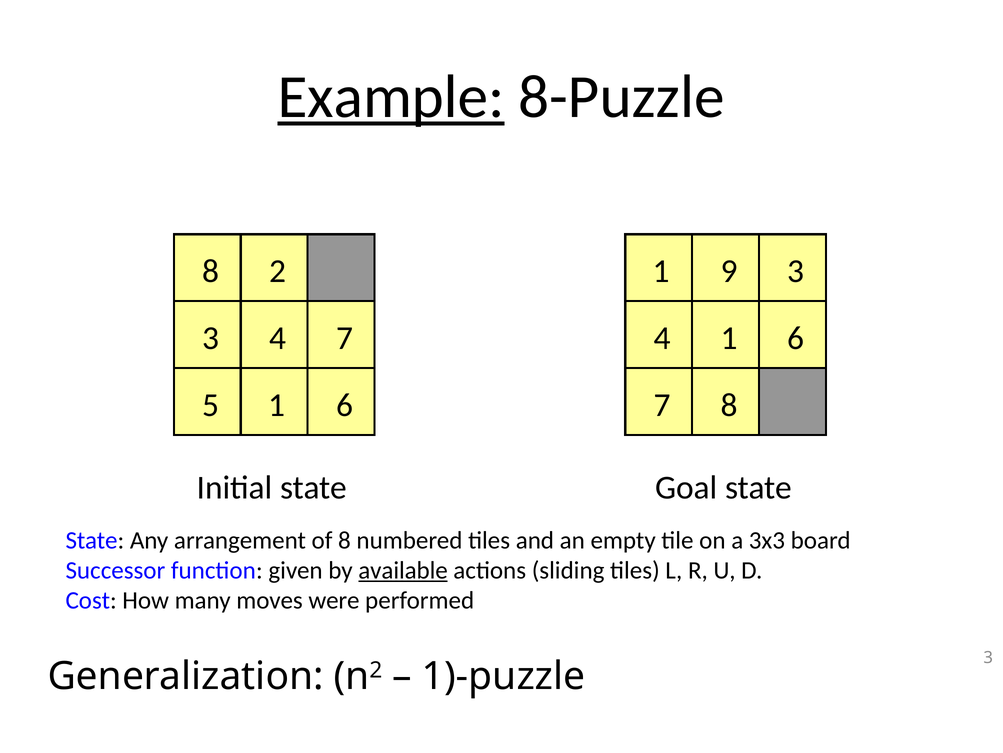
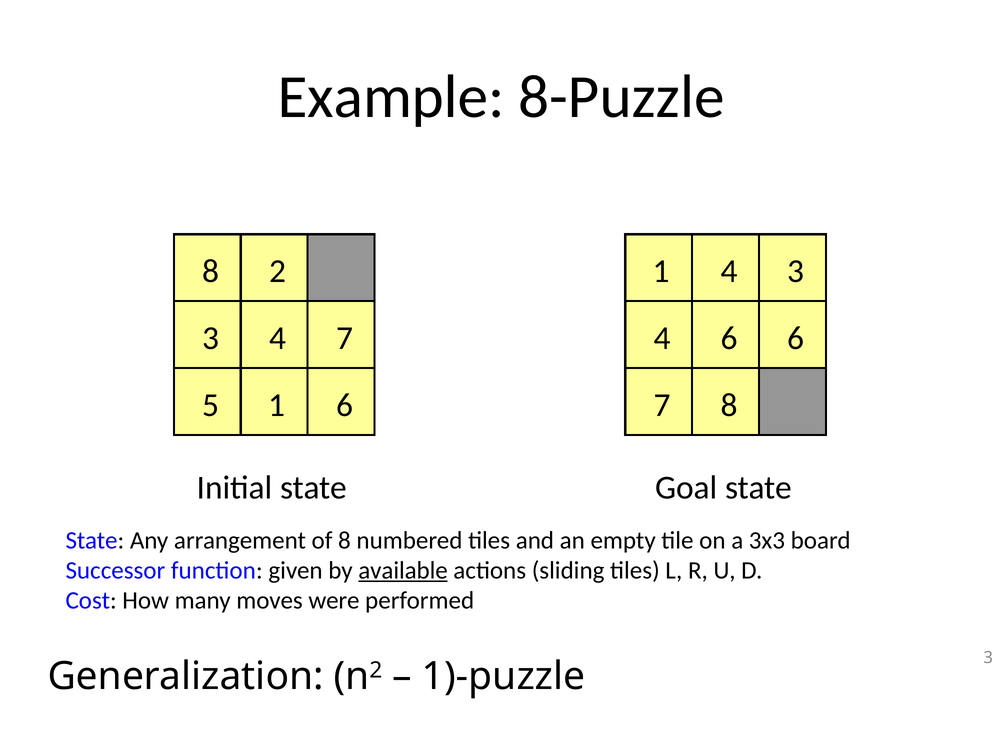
Example underline: present -> none
1 9: 9 -> 4
4 1: 1 -> 6
